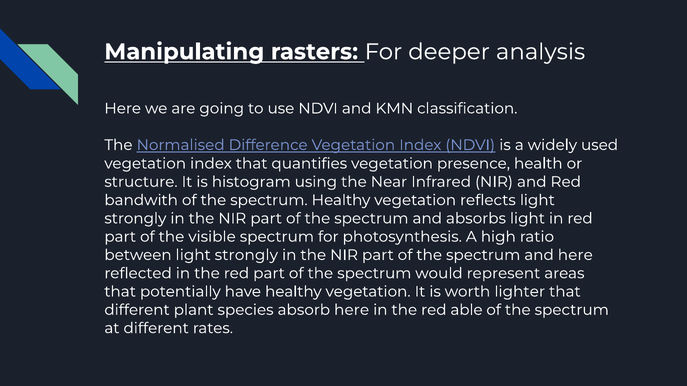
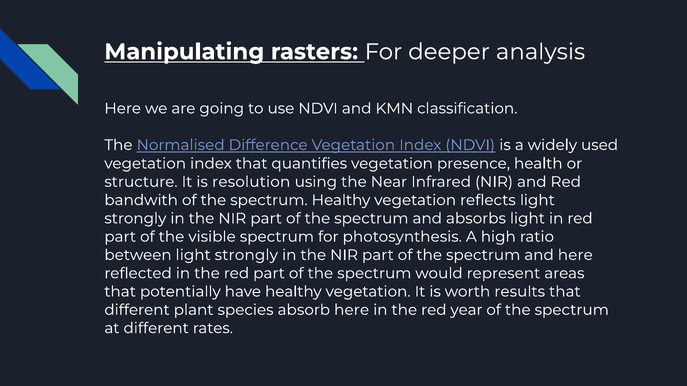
histogram: histogram -> resolution
lighter: lighter -> results
able: able -> year
